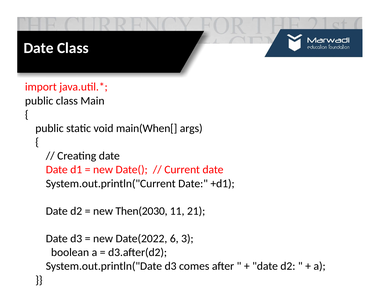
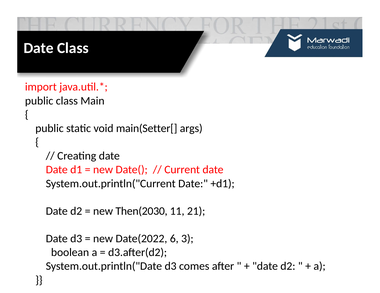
main(When[: main(When[ -> main(Setter[
